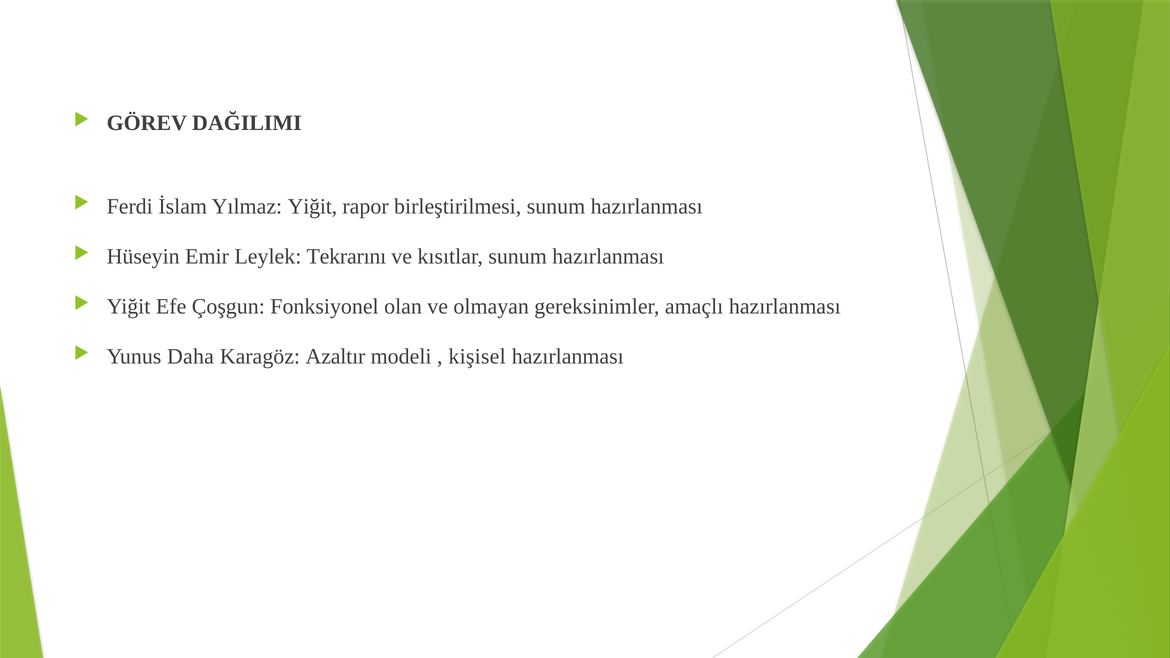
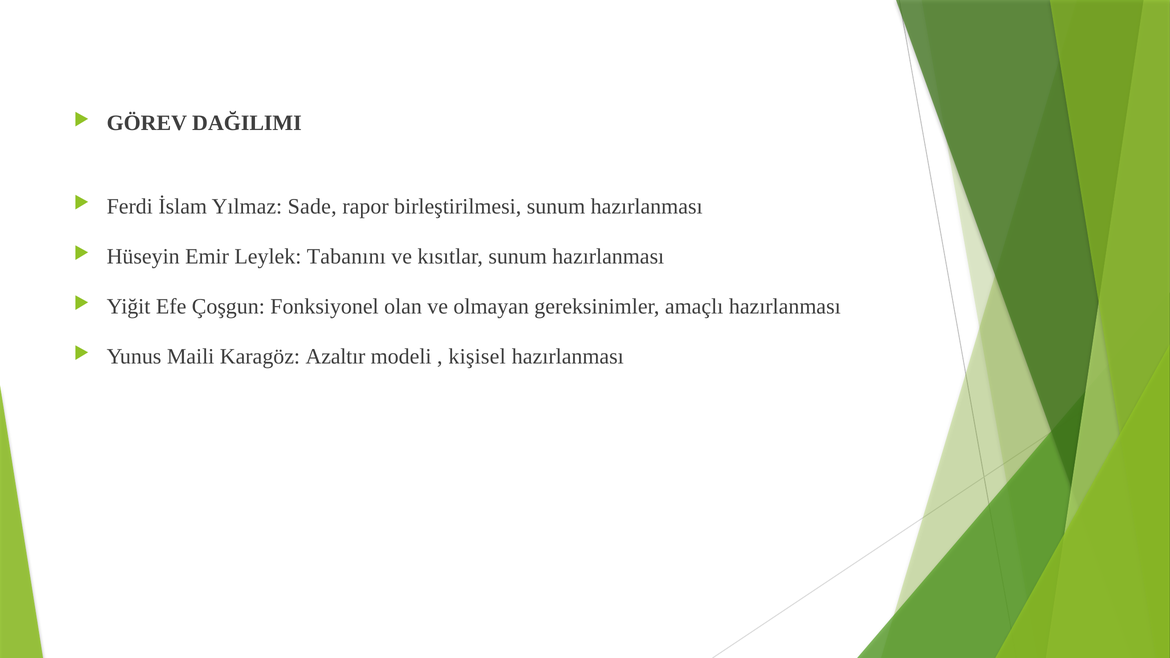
Yılmaz Yiğit: Yiğit -> Sade
Tekrarını: Tekrarını -> Tabanını
Daha: Daha -> Maili
